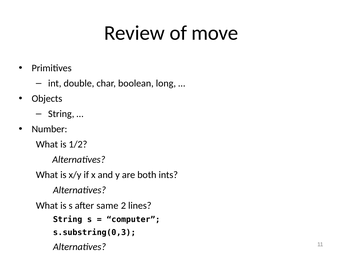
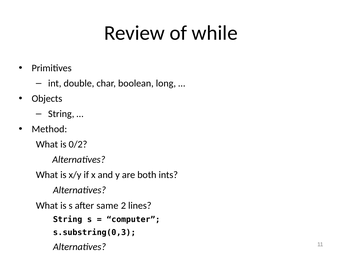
move: move -> while
Number: Number -> Method
1/2: 1/2 -> 0/2
